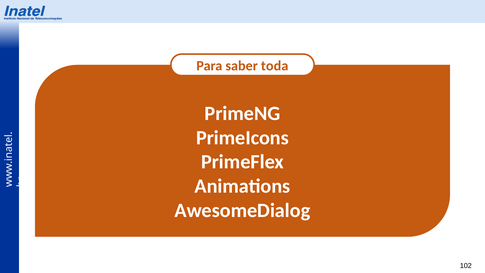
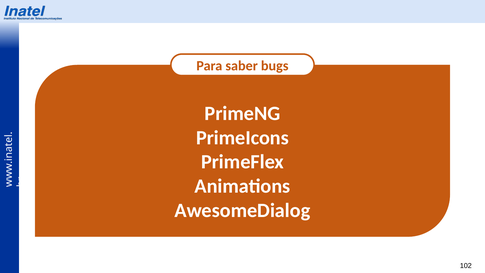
toda: toda -> bugs
